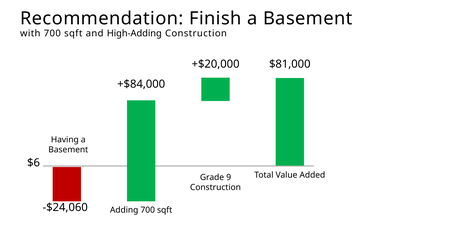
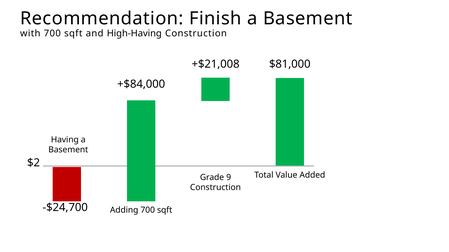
High-Adding: High-Adding -> High-Having
+$20,000: +$20,000 -> +$21,008
$6: $6 -> $2
-$24,060: -$24,060 -> -$24,700
